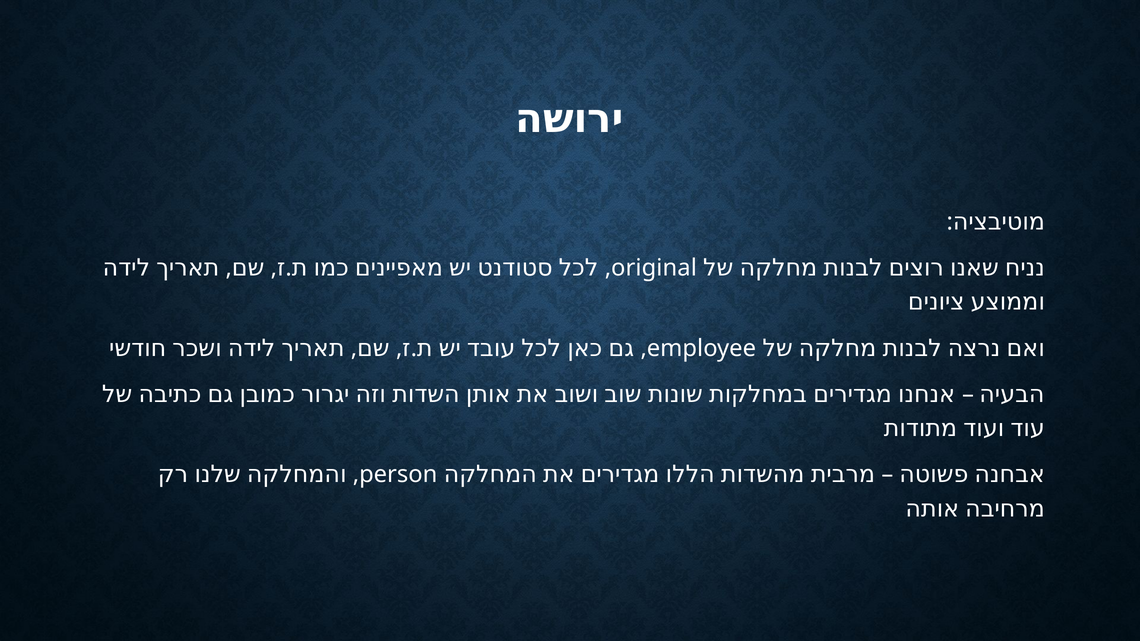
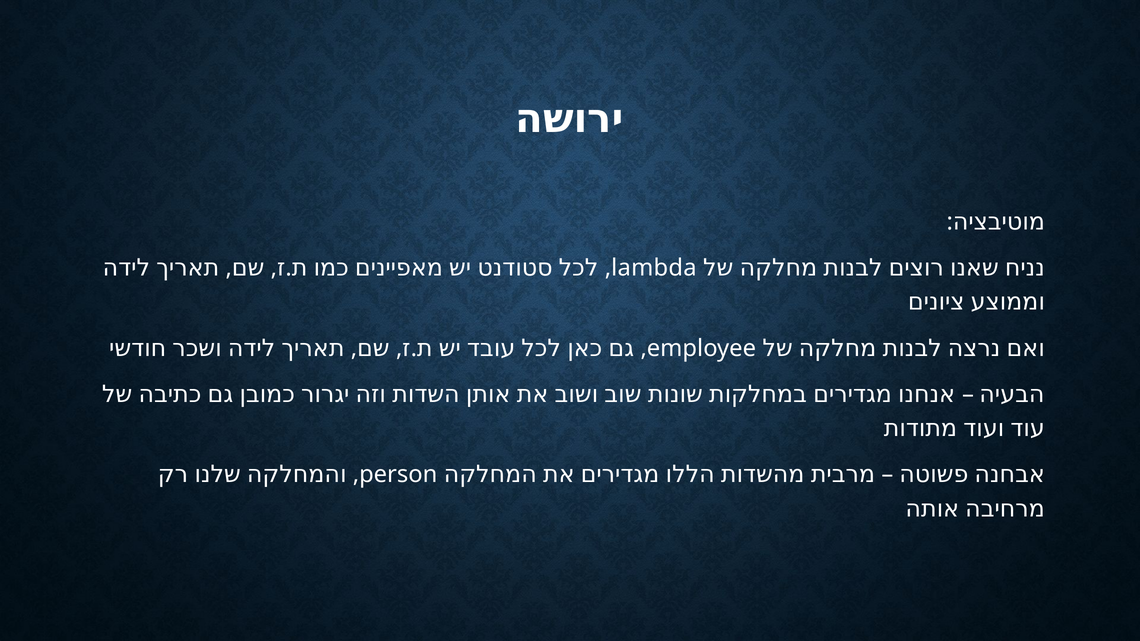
original: original -> lambda
